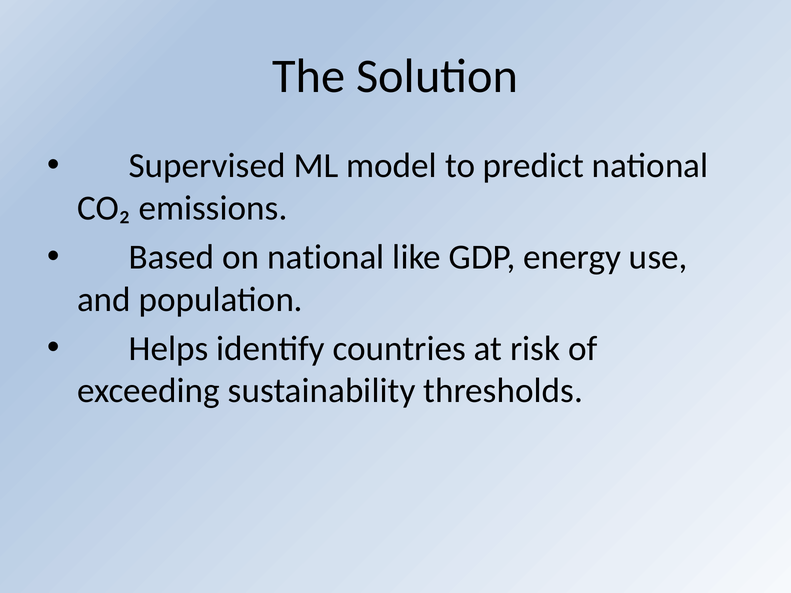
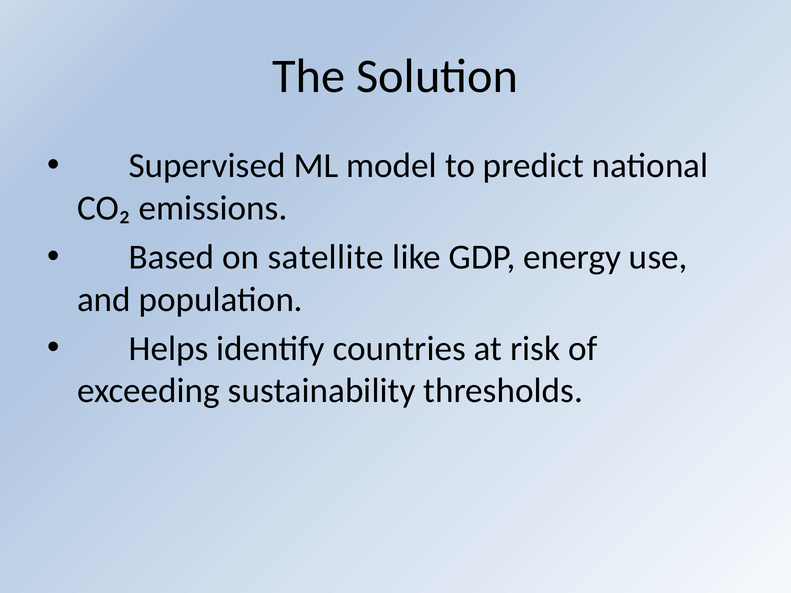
on national: national -> satellite
